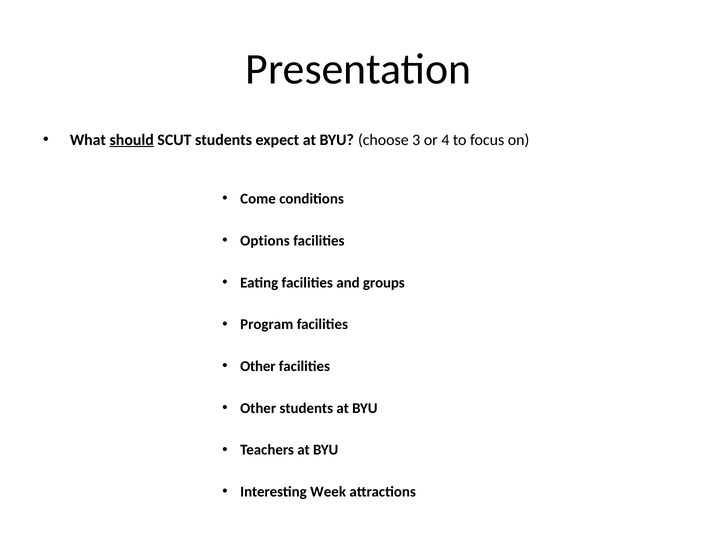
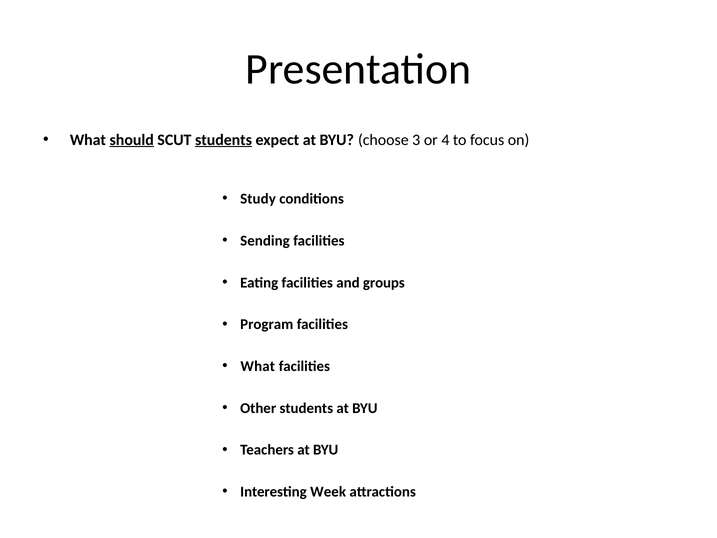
students at (224, 140) underline: none -> present
Come: Come -> Study
Options: Options -> Sending
Other at (258, 366): Other -> What
